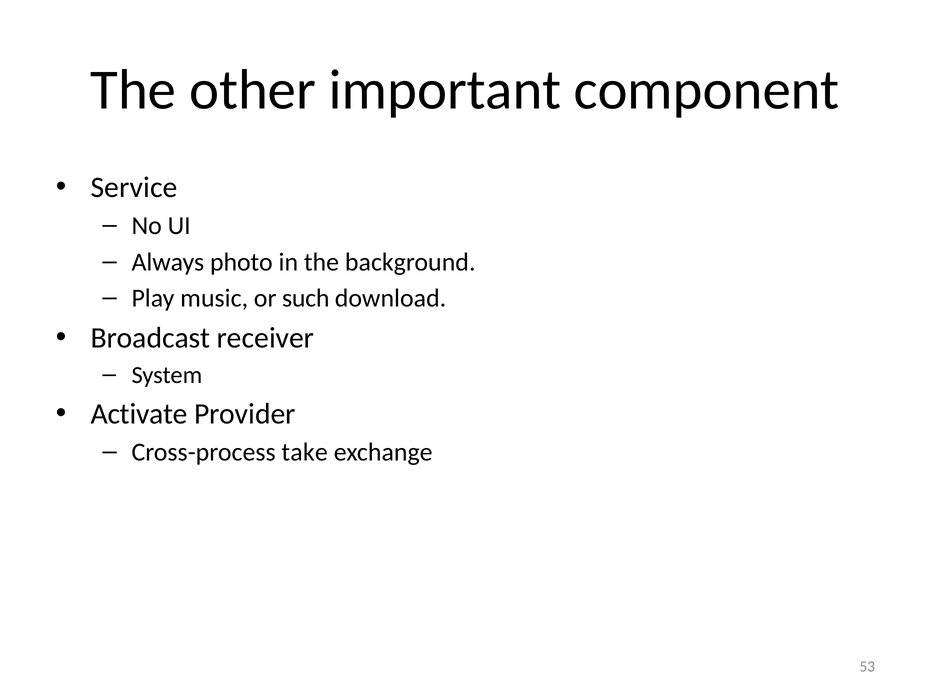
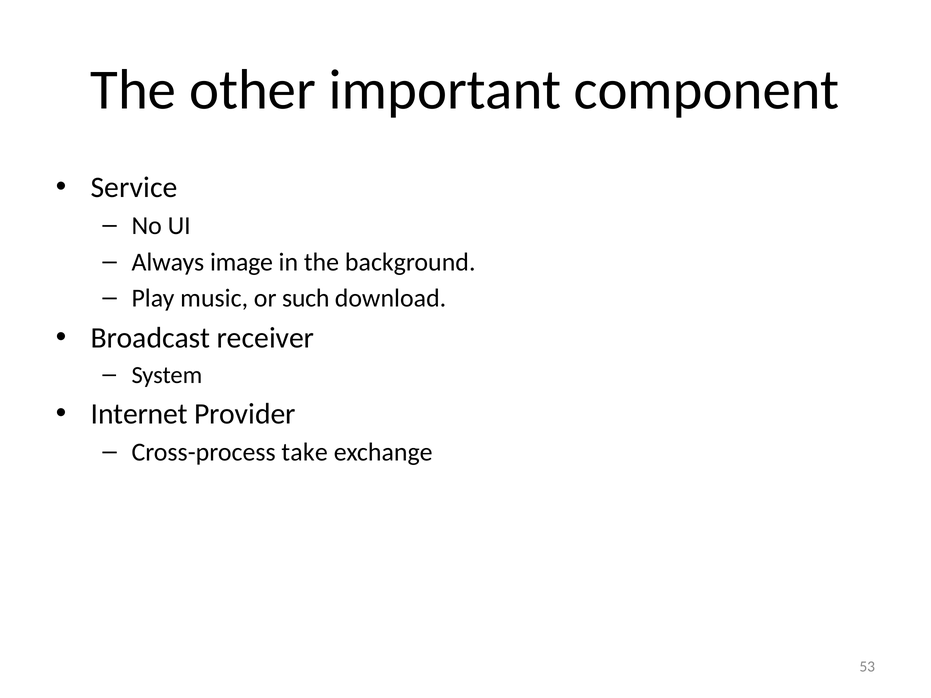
photo: photo -> image
Activate: Activate -> Internet
